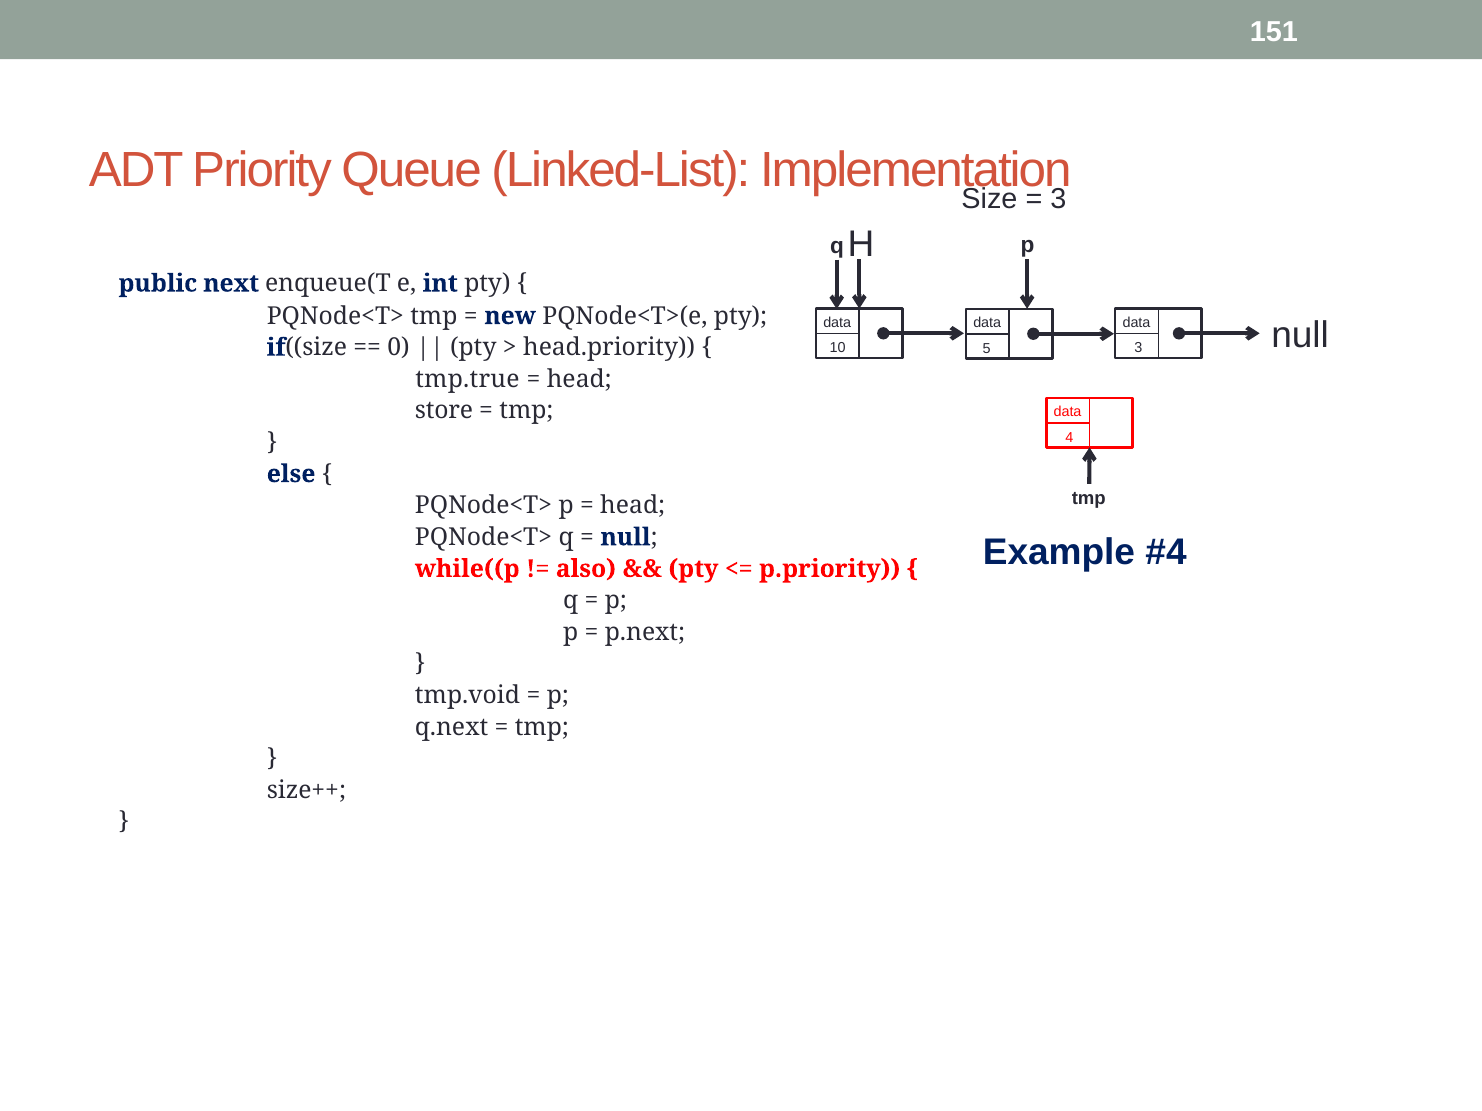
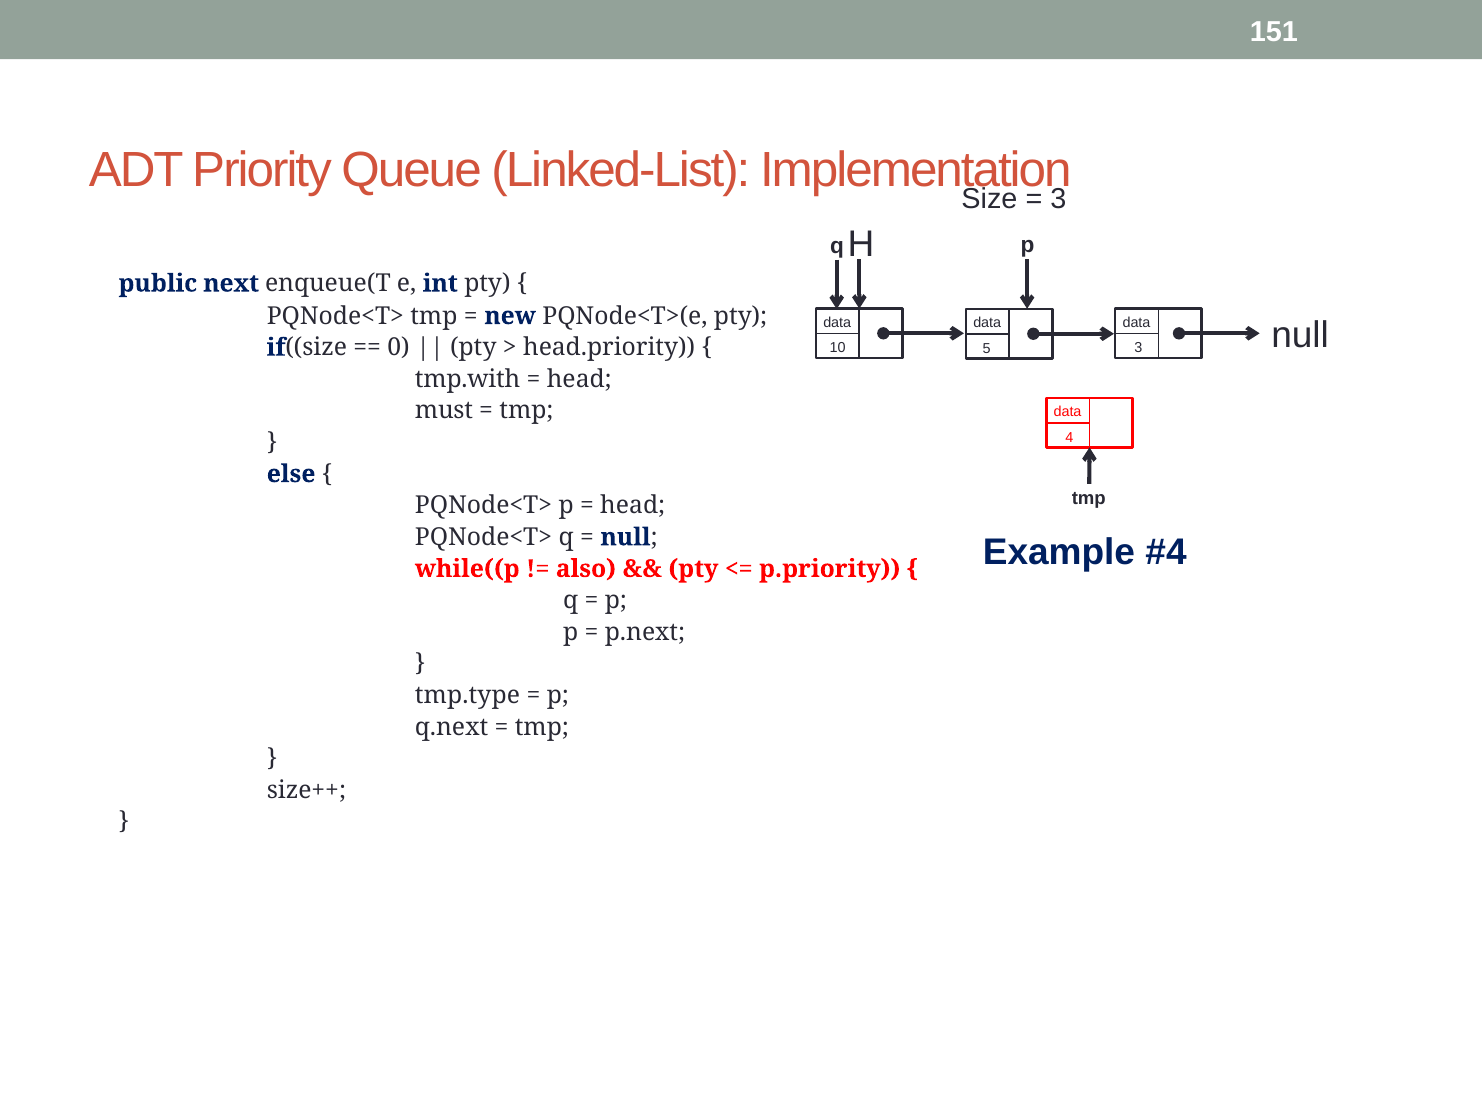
tmp.true: tmp.true -> tmp.with
store: store -> must
tmp.void: tmp.void -> tmp.type
